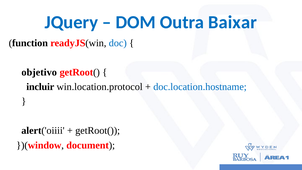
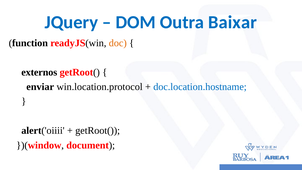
doc colour: blue -> orange
objetivo: objetivo -> externos
incluir: incluir -> enviar
